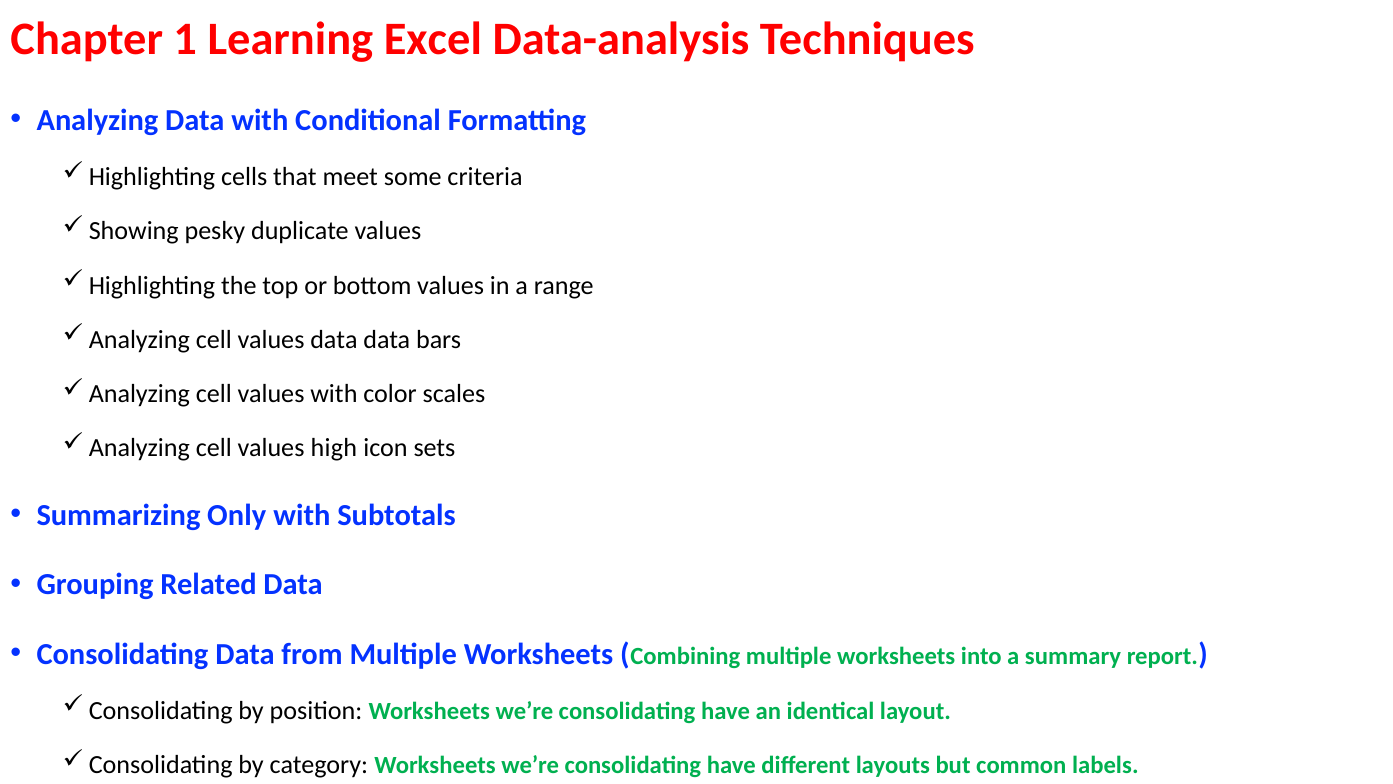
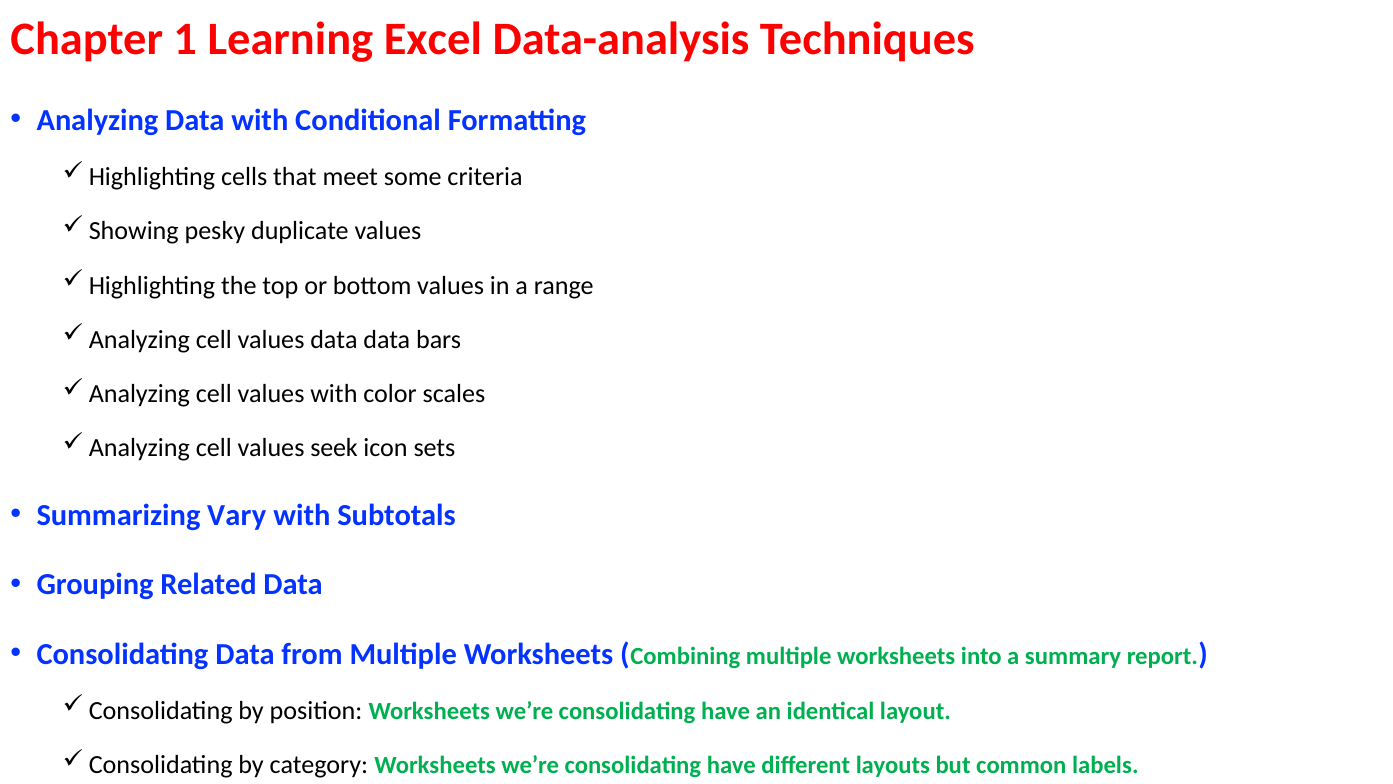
high: high -> seek
Only: Only -> Vary
